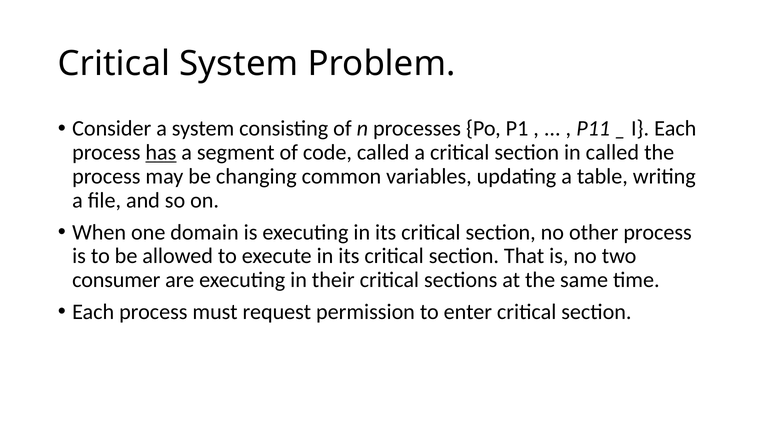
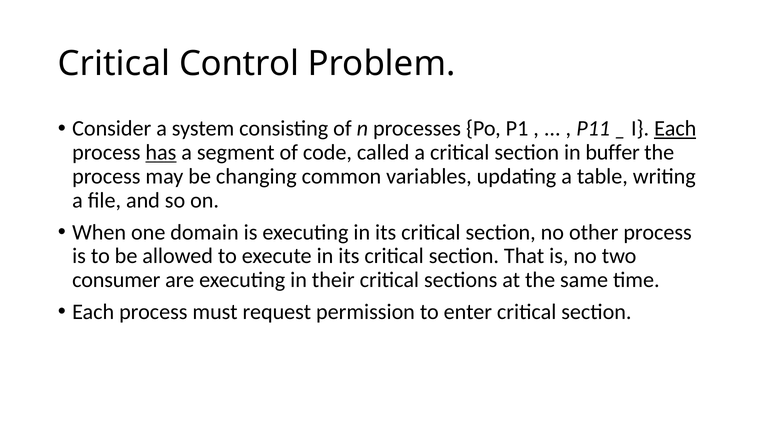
Critical System: System -> Control
Each at (675, 128) underline: none -> present
in called: called -> buffer
